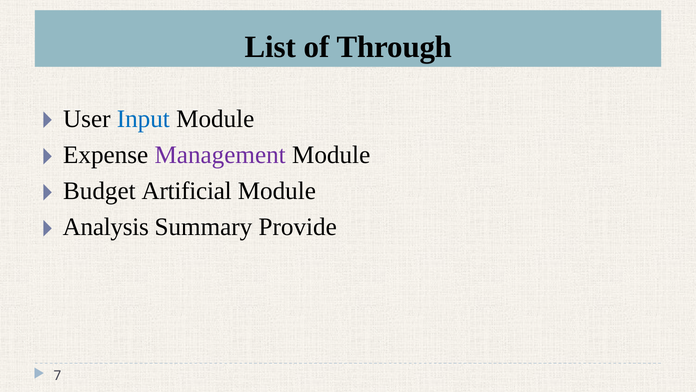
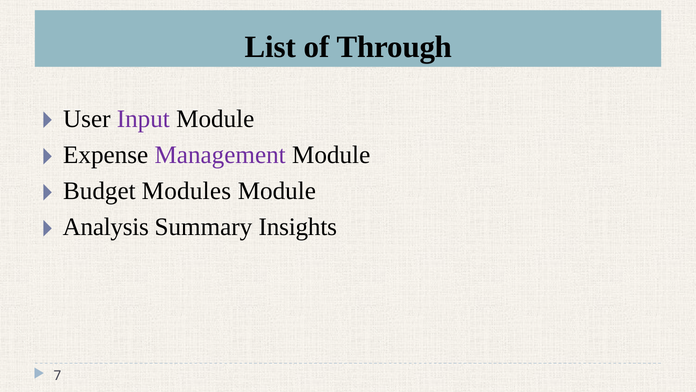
Input colour: blue -> purple
Artificial: Artificial -> Modules
Provide: Provide -> Insights
